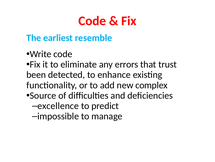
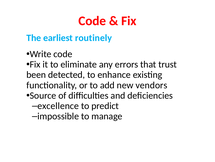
resemble: resemble -> routinely
complex: complex -> vendors
